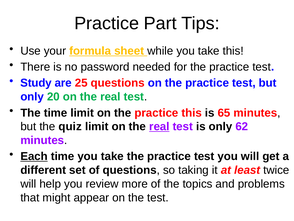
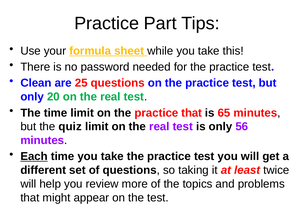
Study: Study -> Clean
practice this: this -> that
real at (159, 126) underline: present -> none
62: 62 -> 56
